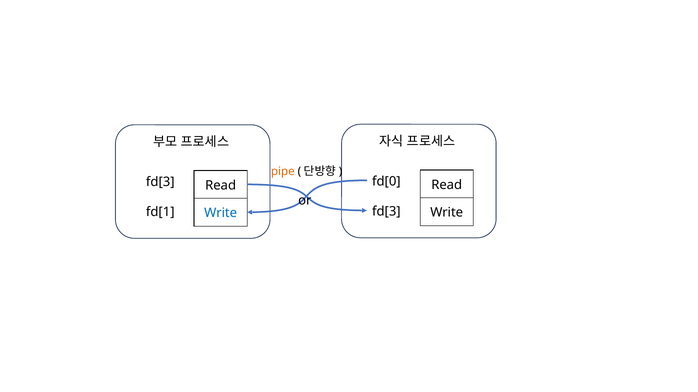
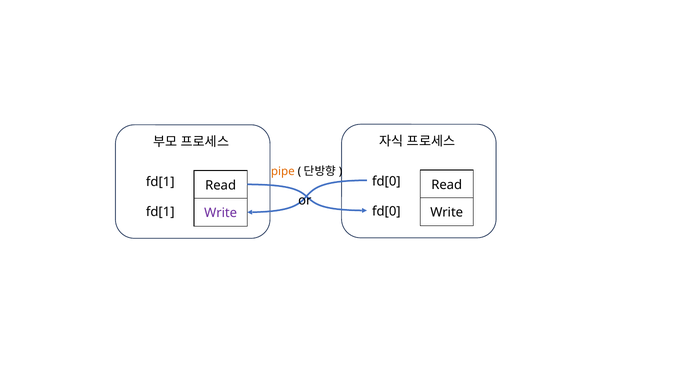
fd[3 at (160, 182): fd[3 -> fd[1
fd[3 at (386, 212): fd[3 -> fd[0
Write at (221, 213) colour: blue -> purple
